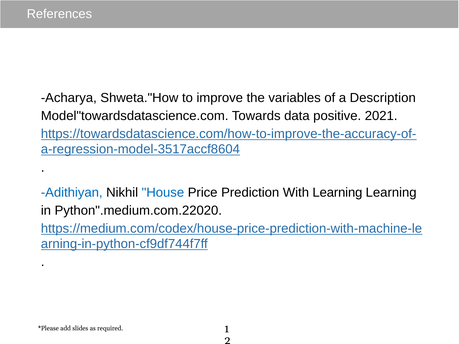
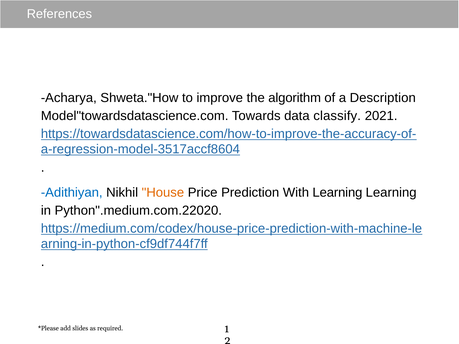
variables: variables -> algorithm
positive: positive -> classify
House colour: blue -> orange
